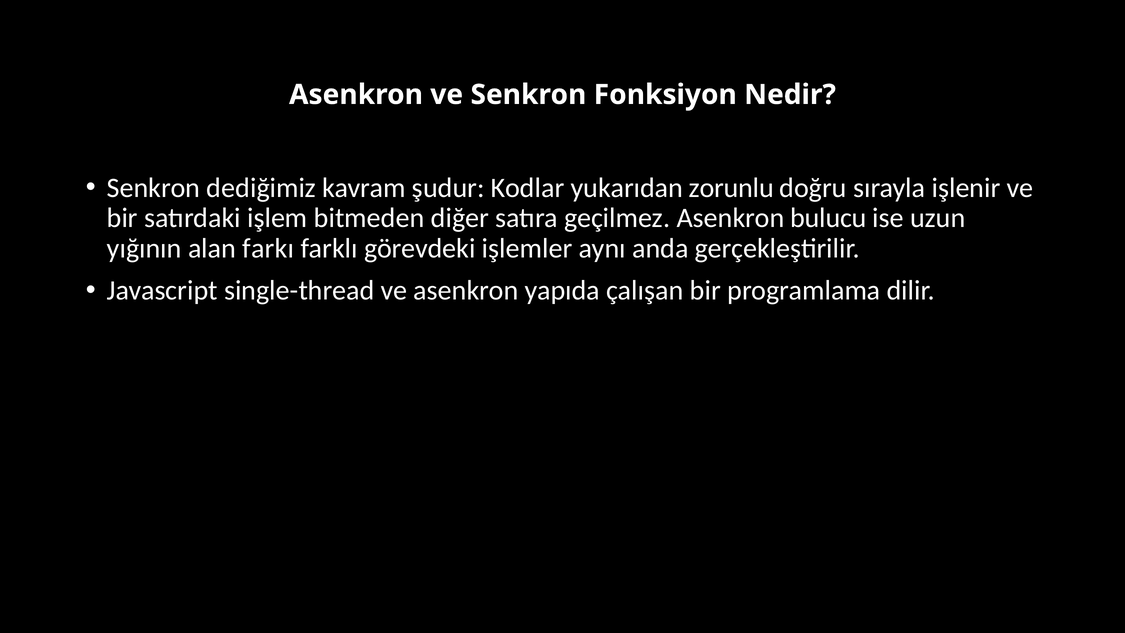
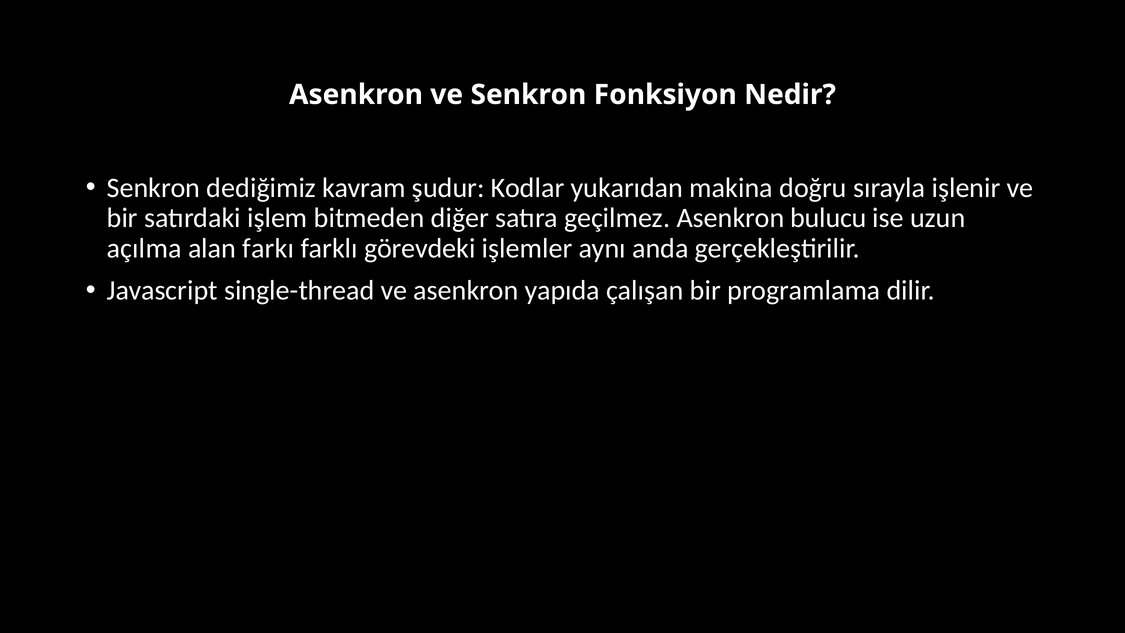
zorunlu: zorunlu -> makina
yığının: yığının -> açılma
